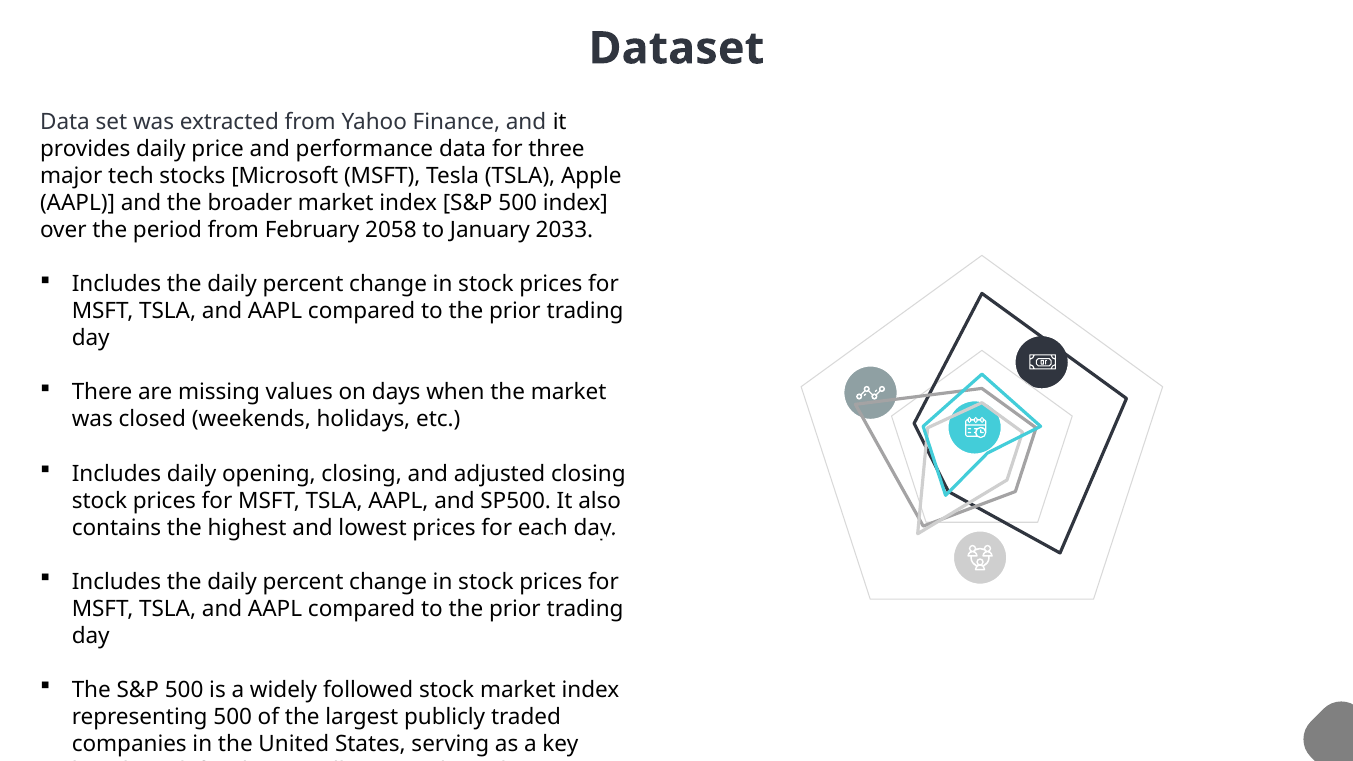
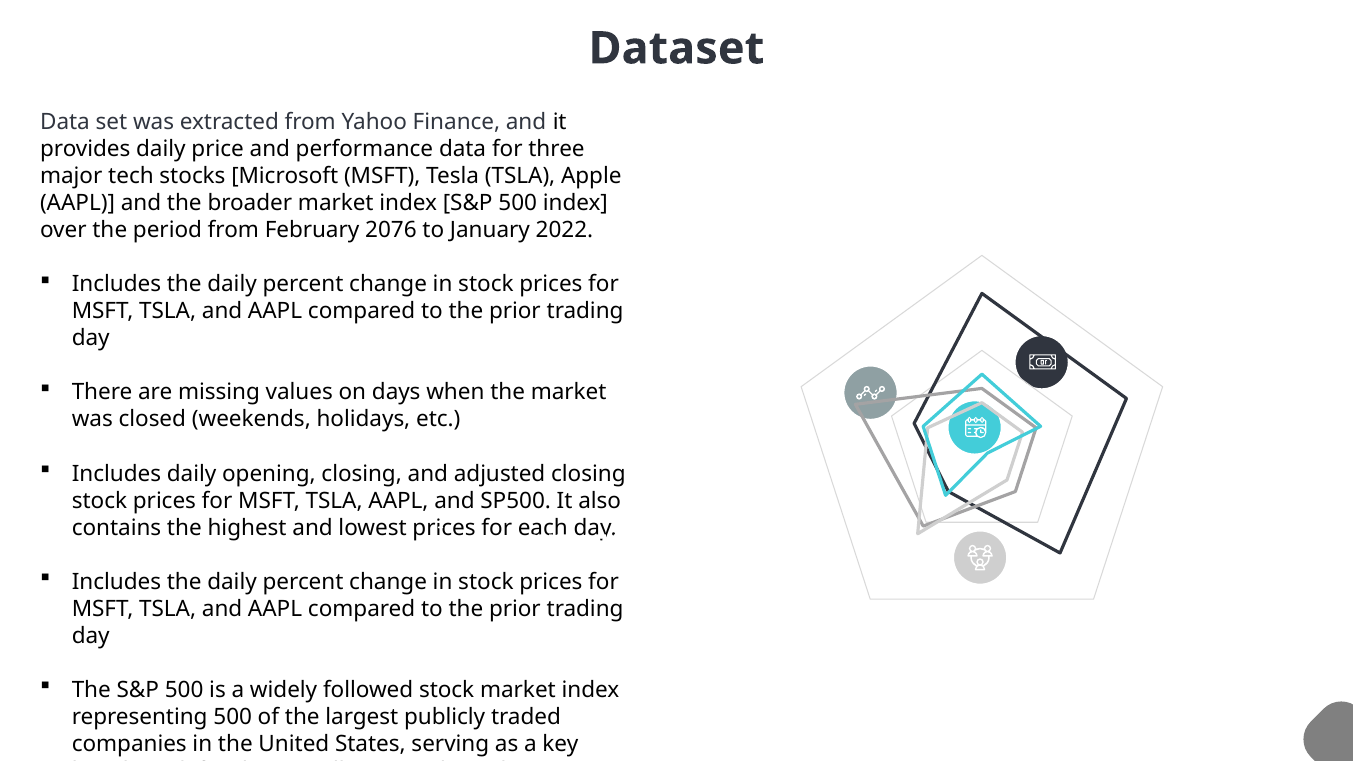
2058: 2058 -> 2076
2033: 2033 -> 2022
